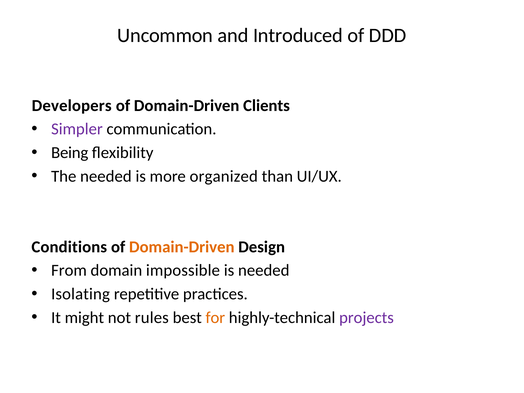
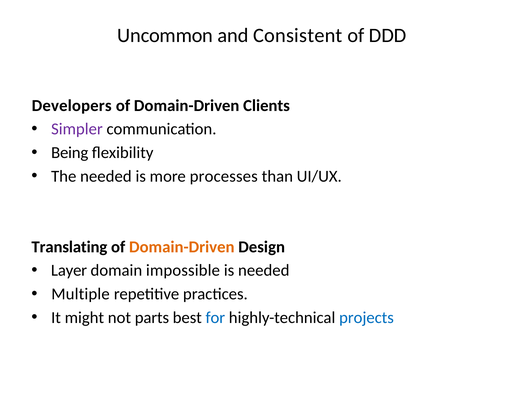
Introduced: Introduced -> Consistent
organized: organized -> processes
Conditions: Conditions -> Translating
From: From -> Layer
Isolating: Isolating -> Multiple
rules: rules -> parts
for colour: orange -> blue
projects colour: purple -> blue
